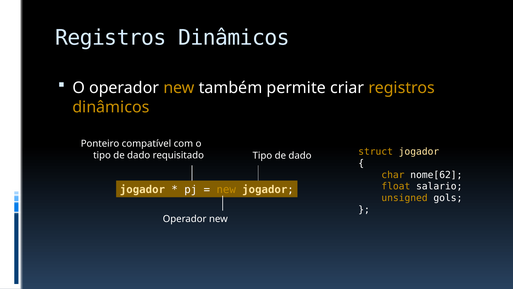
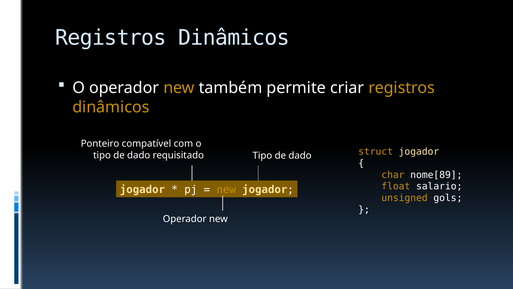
nome[62: nome[62 -> nome[89
